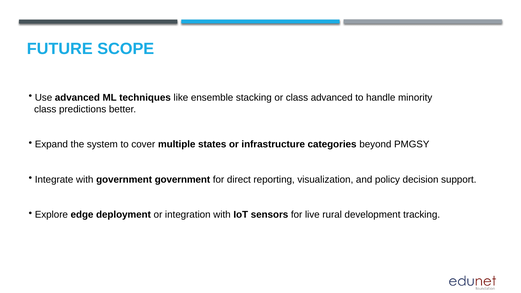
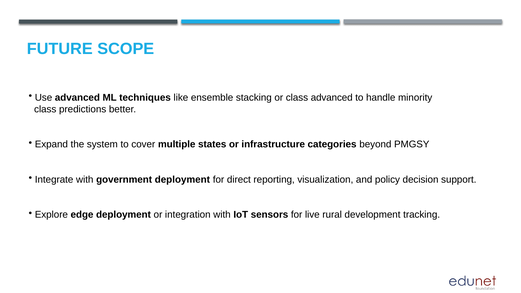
government government: government -> deployment
